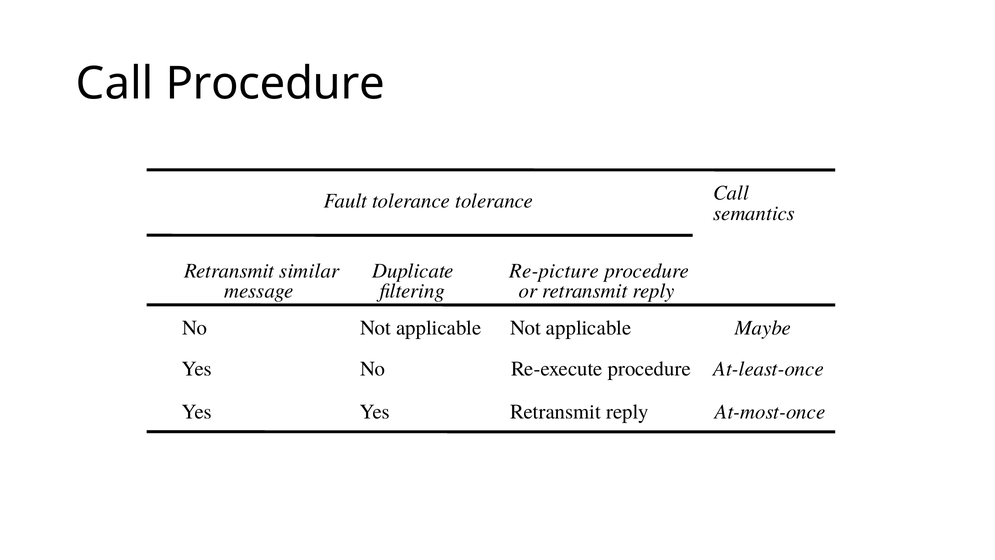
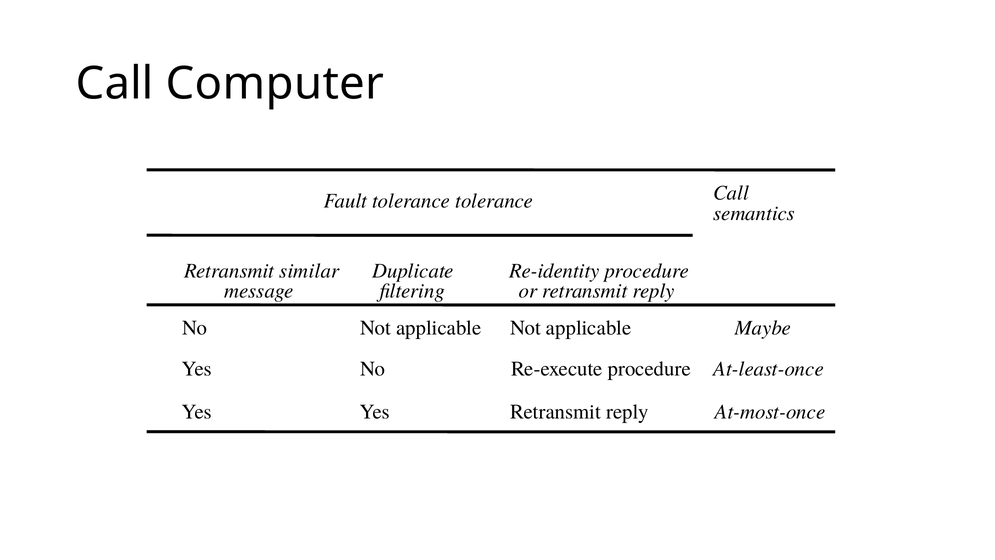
Call Procedure: Procedure -> Computer
Re-picture: Re-picture -> Re-identity
